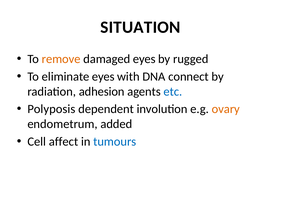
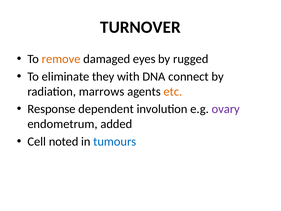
SITUATION: SITUATION -> TURNOVER
eliminate eyes: eyes -> they
adhesion: adhesion -> marrows
etc colour: blue -> orange
Polyposis: Polyposis -> Response
ovary colour: orange -> purple
affect: affect -> noted
